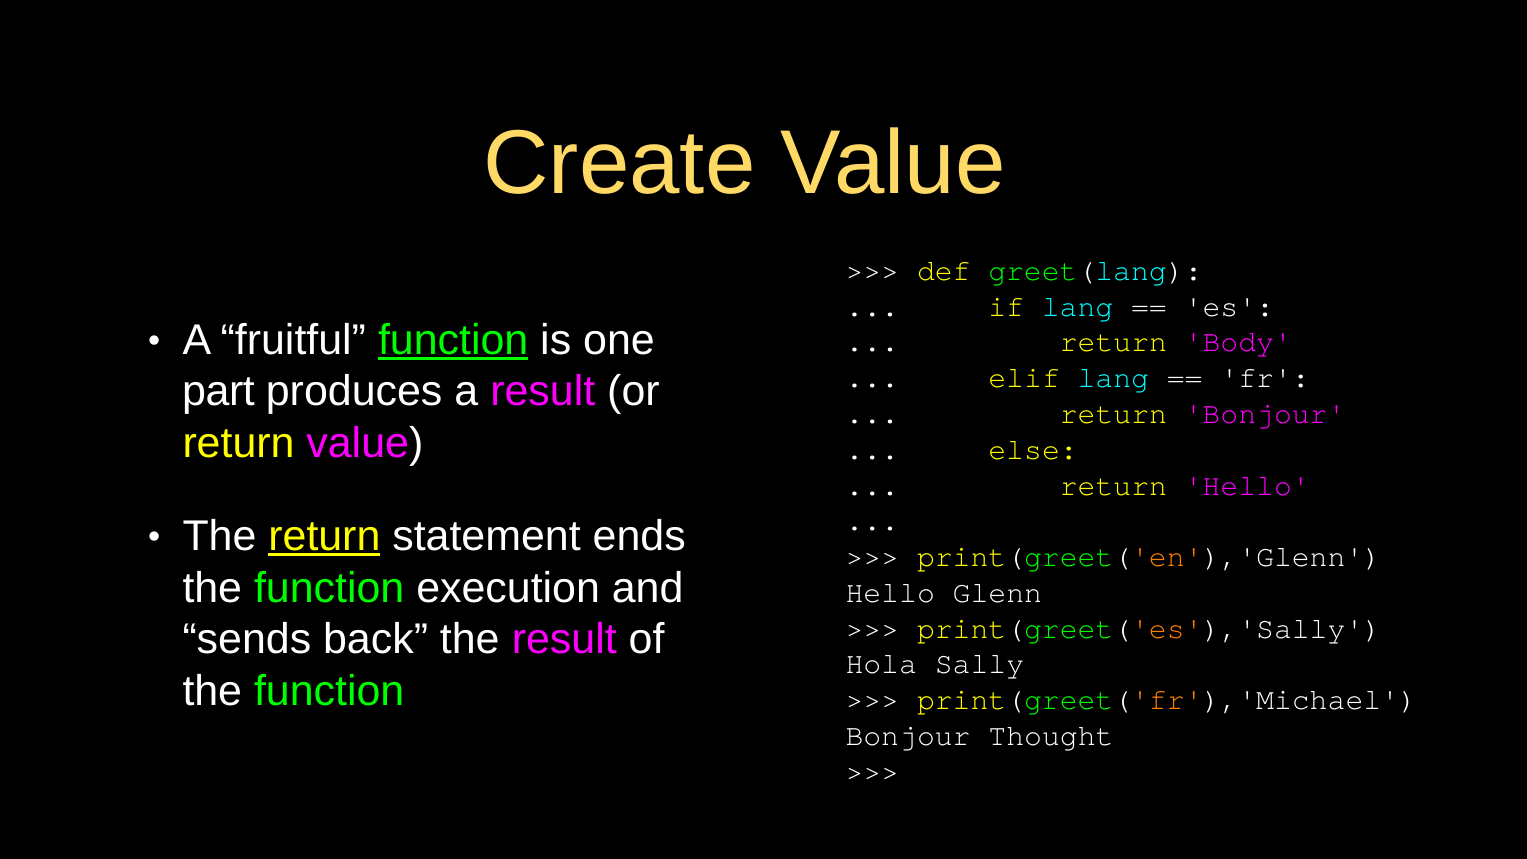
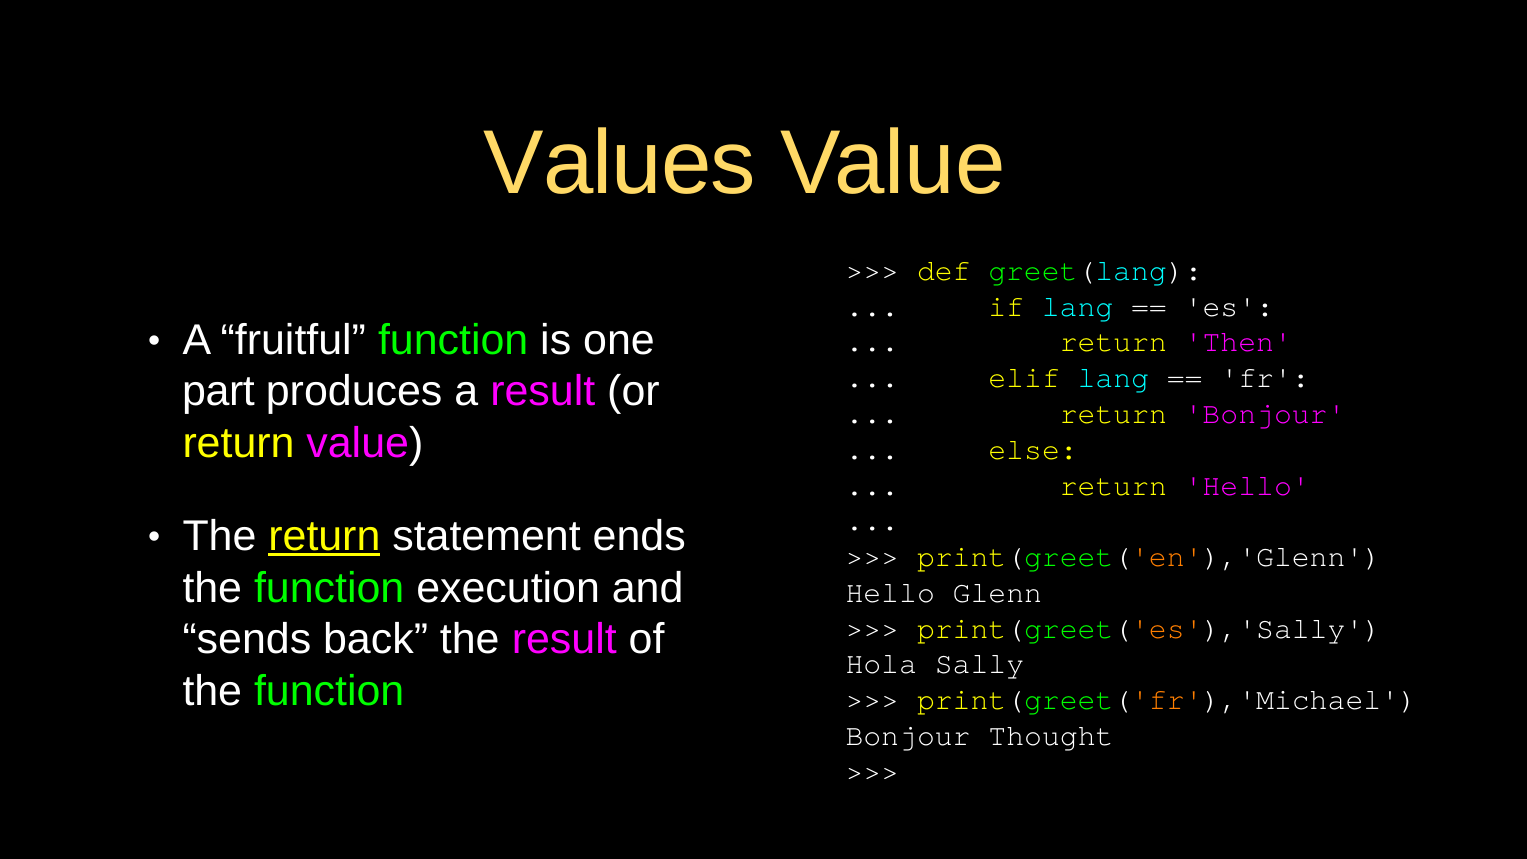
Create: Create -> Values
function at (453, 340) underline: present -> none
Body: Body -> Then
